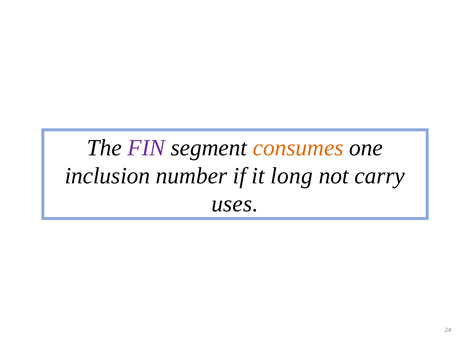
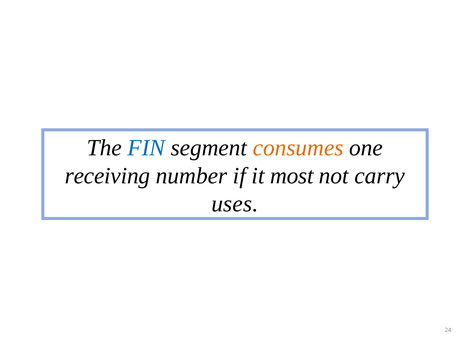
FIN colour: purple -> blue
inclusion: inclusion -> receiving
long: long -> most
